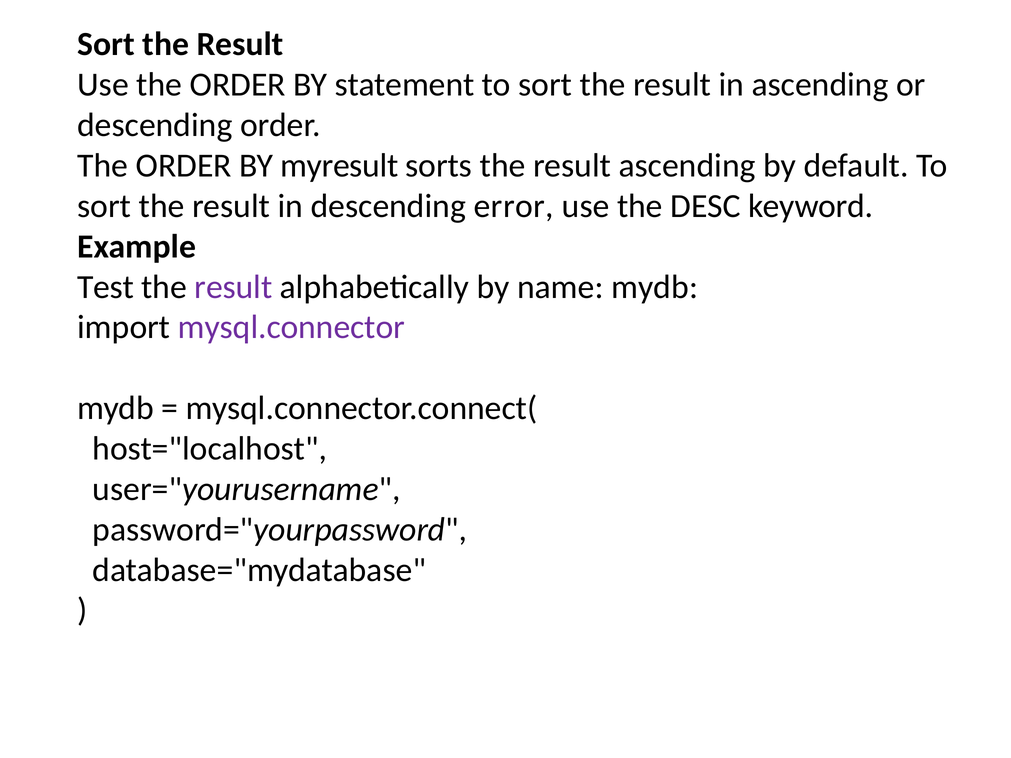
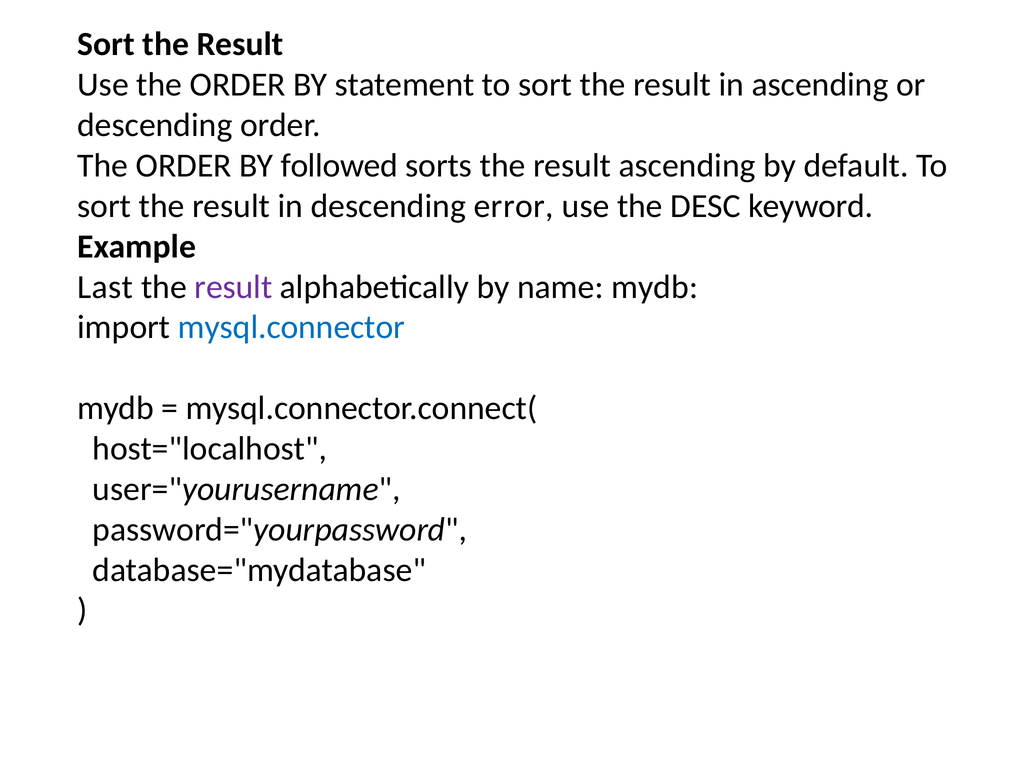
myresult: myresult -> followed
Test: Test -> Last
mysql.connector colour: purple -> blue
